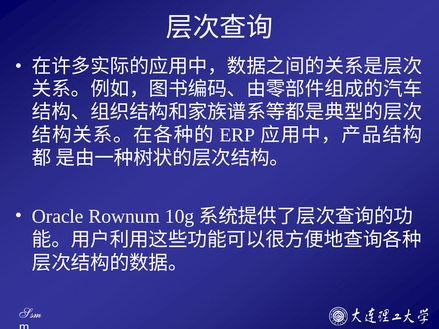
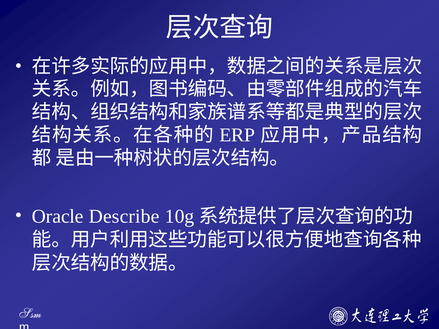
Rownum: Rownum -> Describe
